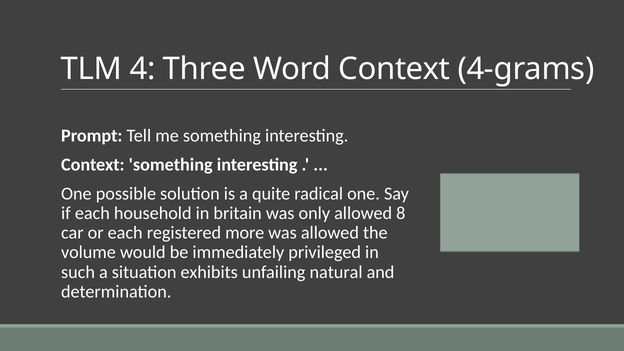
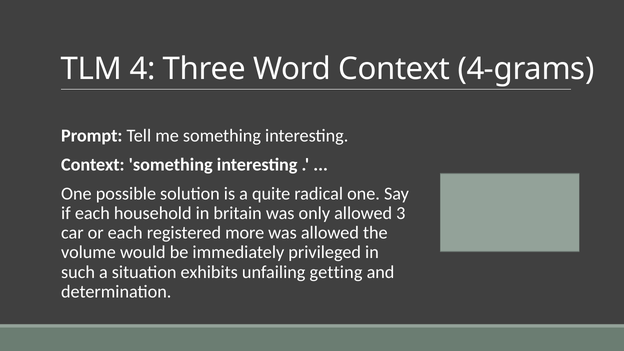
8: 8 -> 3
natural: natural -> getting
